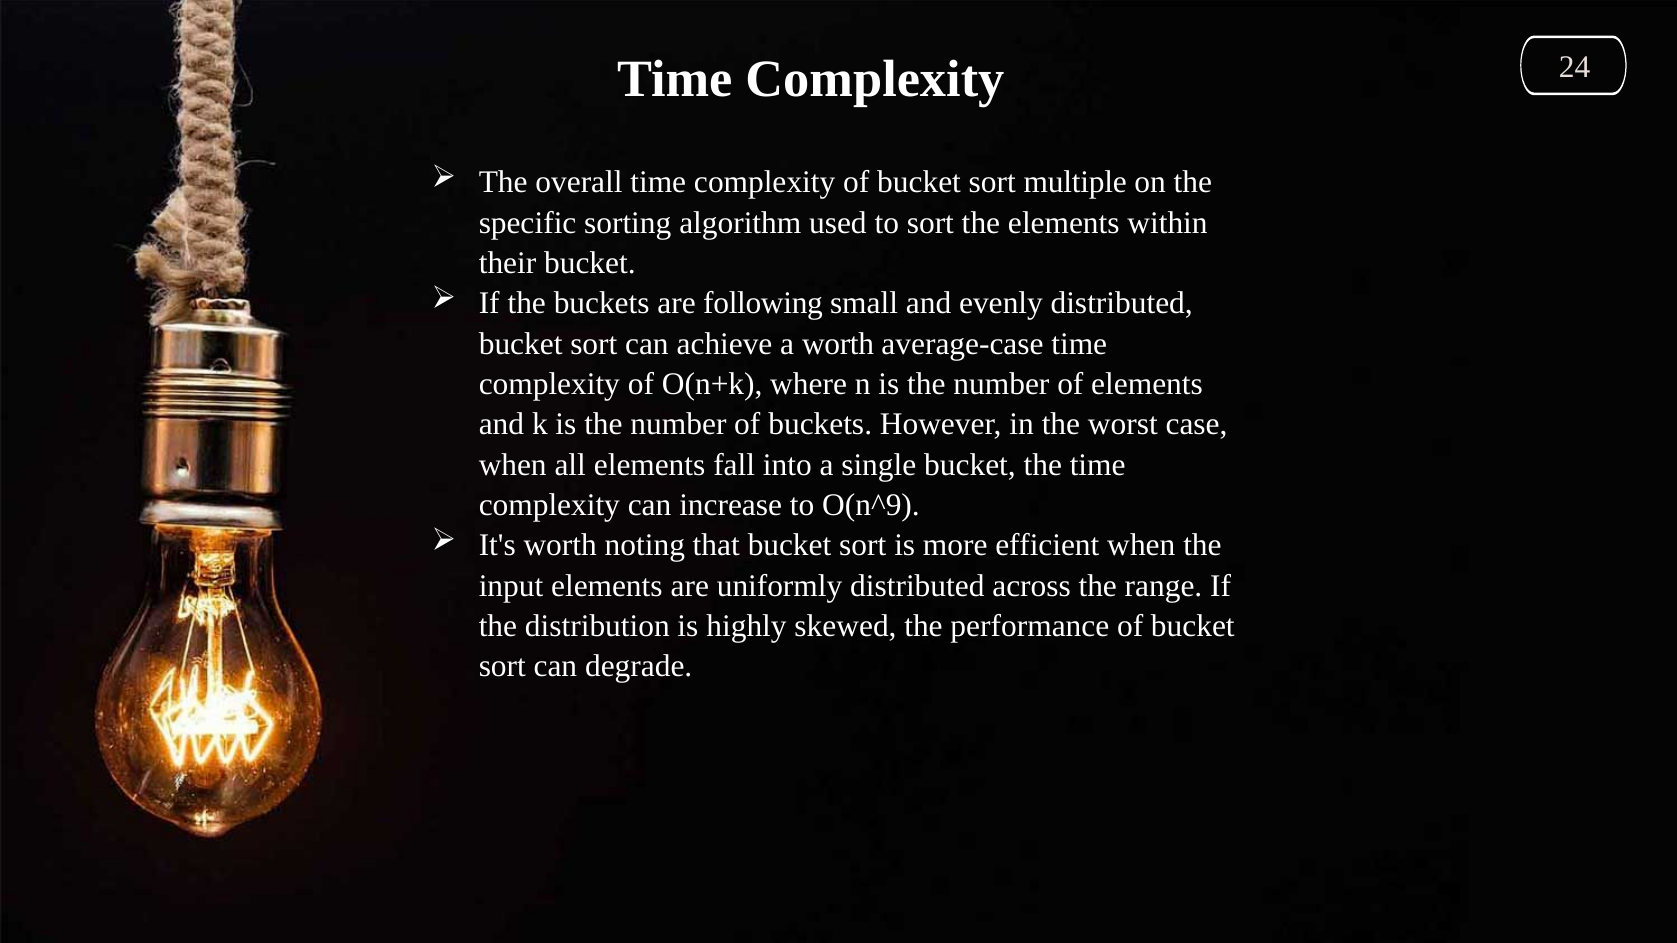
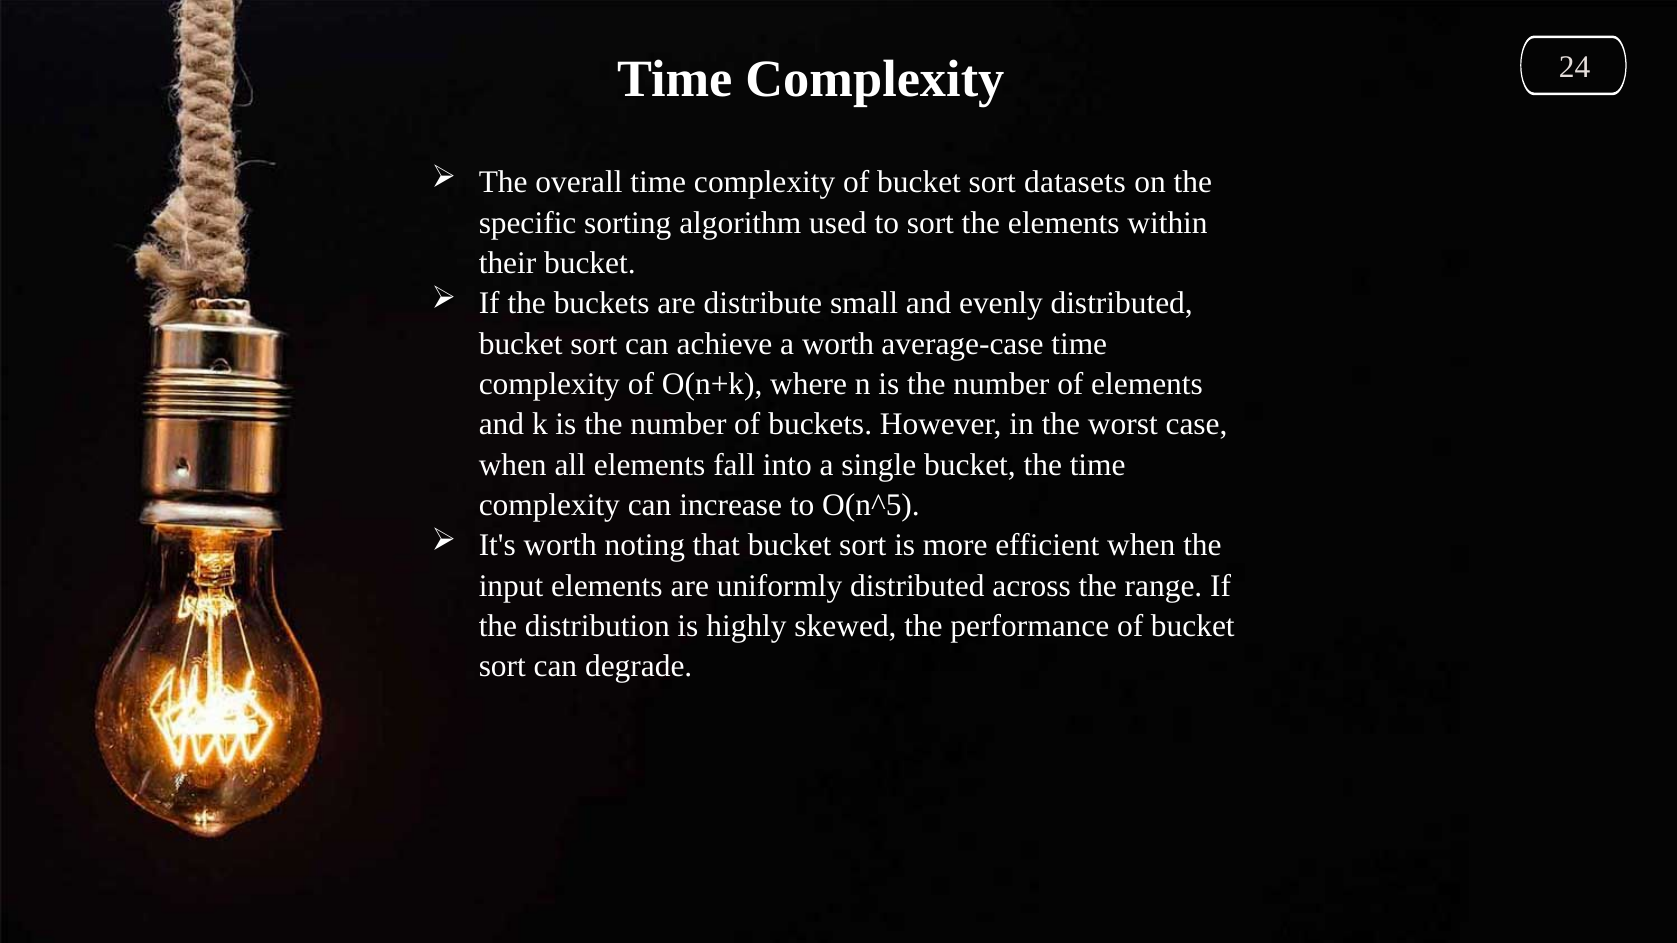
multiple: multiple -> datasets
following: following -> distribute
O(n^9: O(n^9 -> O(n^5
